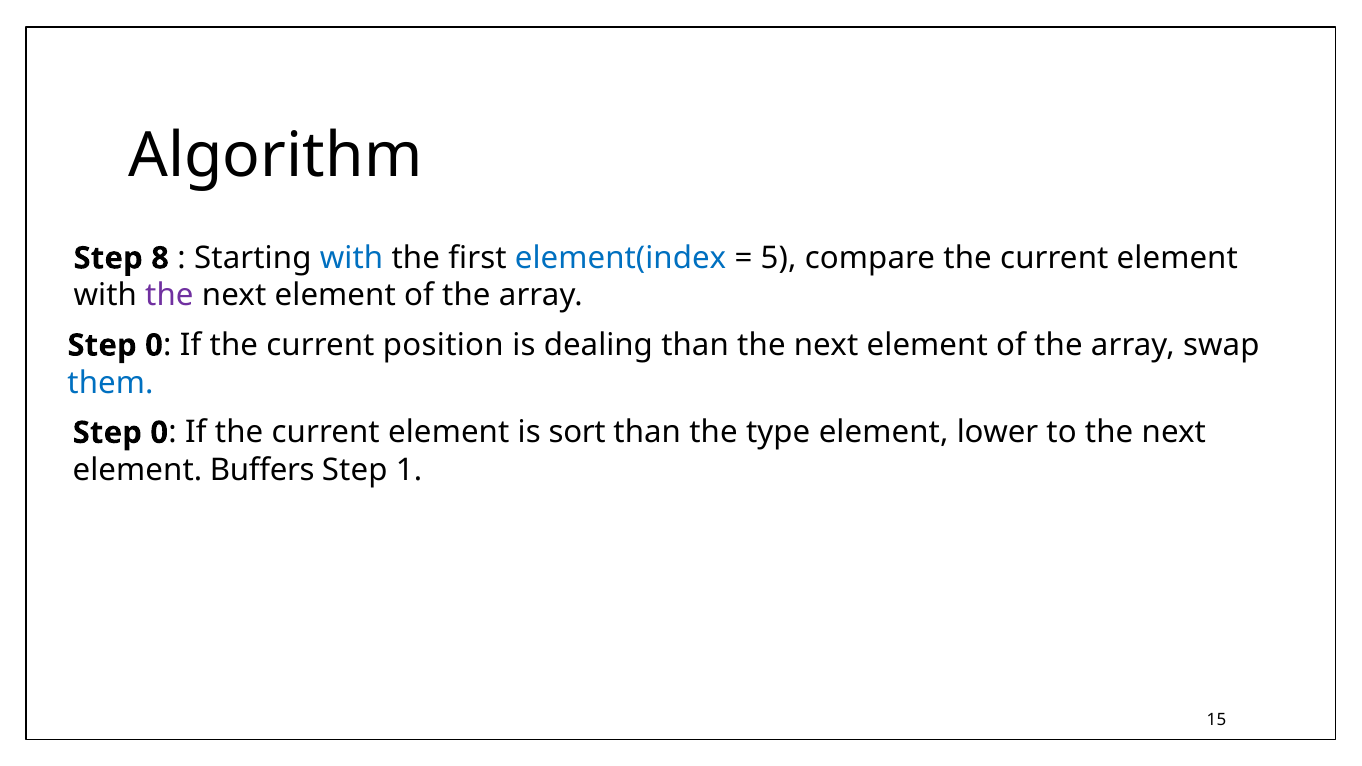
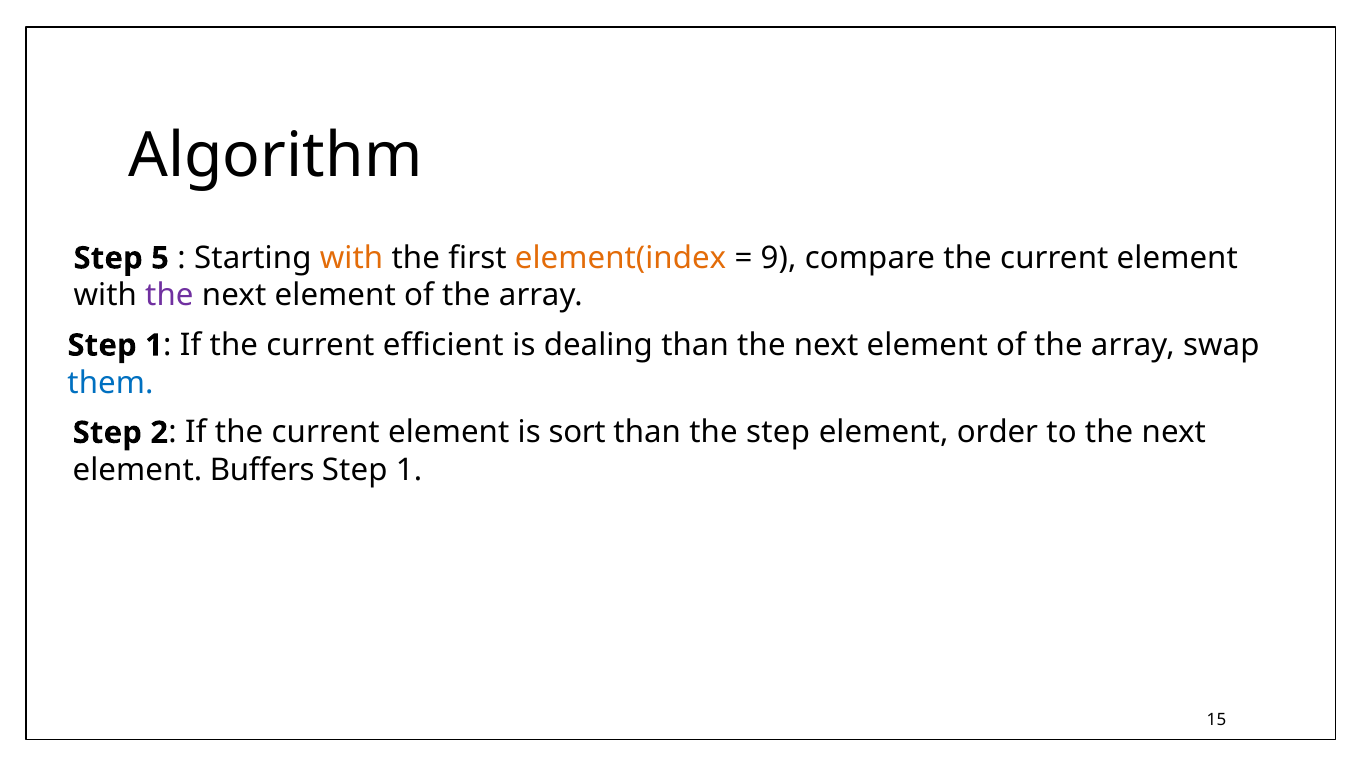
8: 8 -> 5
with at (351, 258) colour: blue -> orange
element(index colour: blue -> orange
5: 5 -> 9
0 at (154, 345): 0 -> 1
position: position -> efficient
0 at (159, 433): 0 -> 2
the type: type -> step
lower: lower -> order
